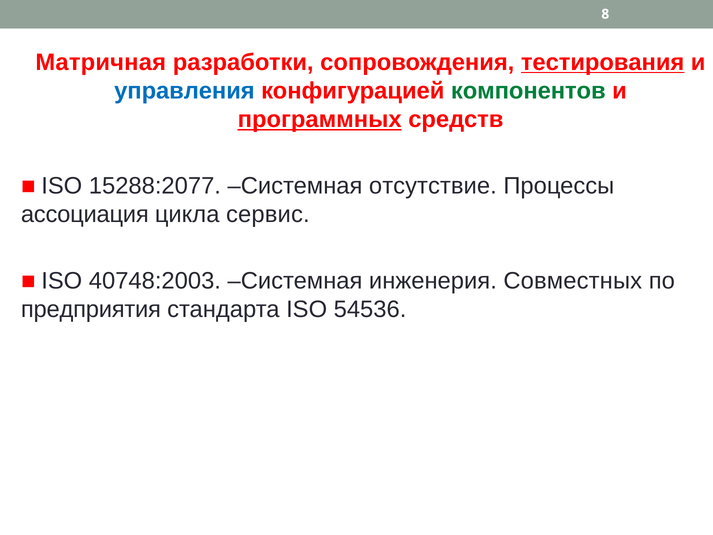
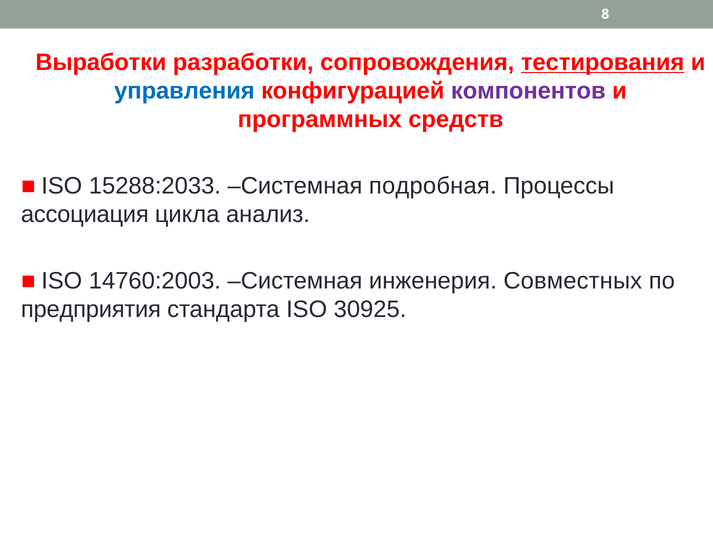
Матричная: Матричная -> Выработки
компонентов colour: green -> purple
программных underline: present -> none
15288:2077: 15288:2077 -> 15288:2033
отсутствие: отсутствие -> подробная
сервис: сервис -> анализ
40748:2003: 40748:2003 -> 14760:2003
54536: 54536 -> 30925
